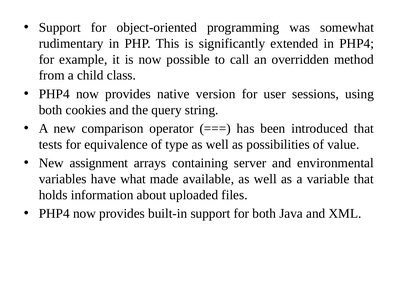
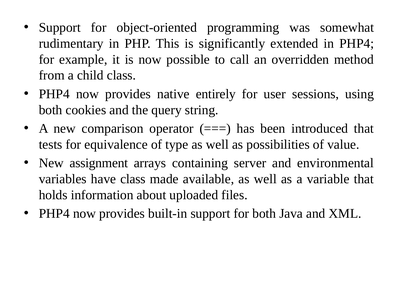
version: version -> entirely
have what: what -> class
